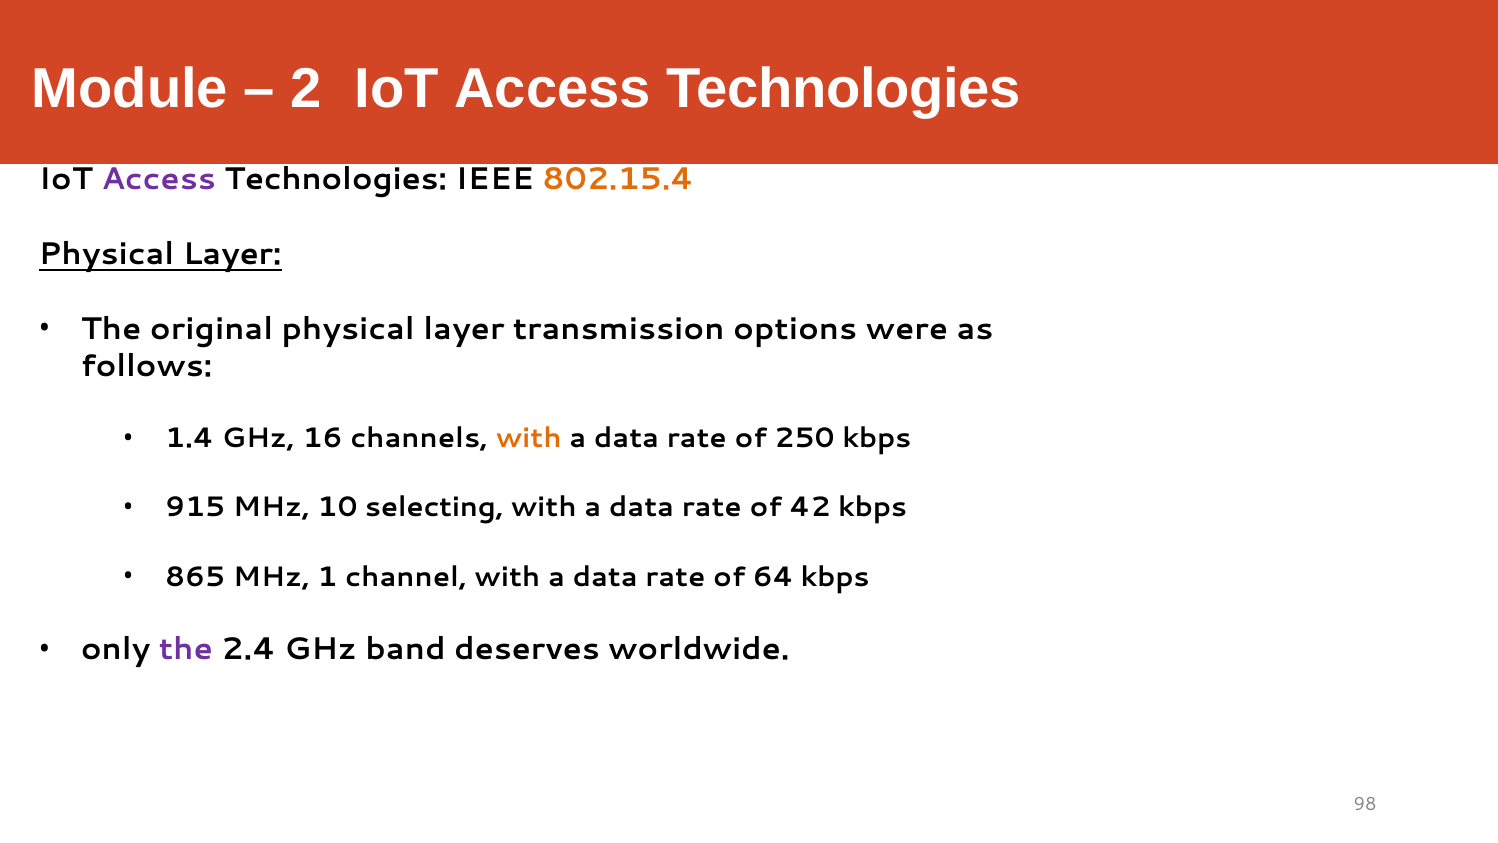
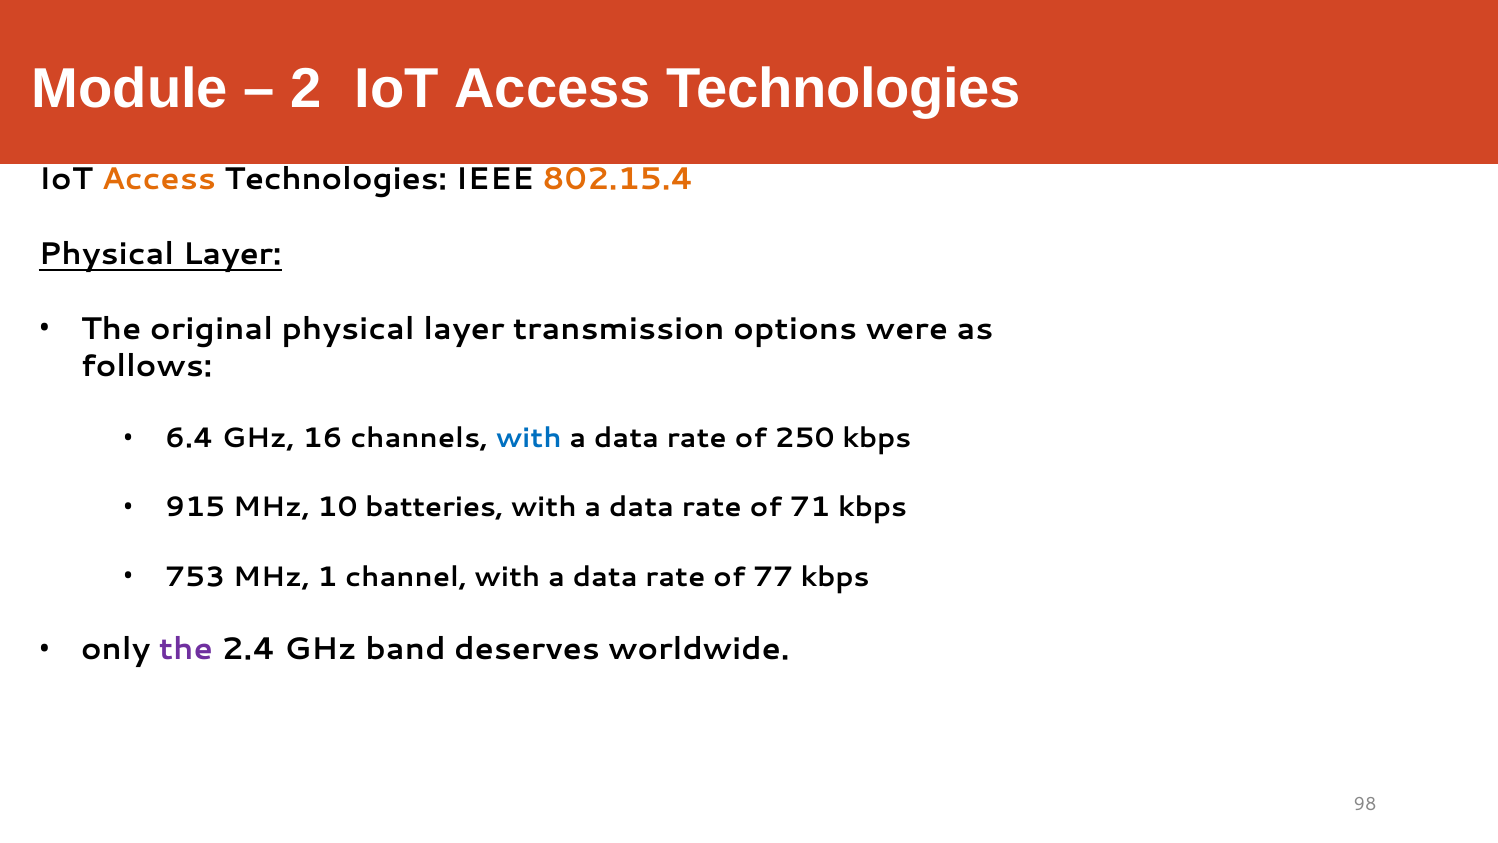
Access at (159, 179) colour: purple -> orange
1.4: 1.4 -> 6.4
with at (529, 438) colour: orange -> blue
selecting: selecting -> batteries
42: 42 -> 71
865: 865 -> 753
64: 64 -> 77
